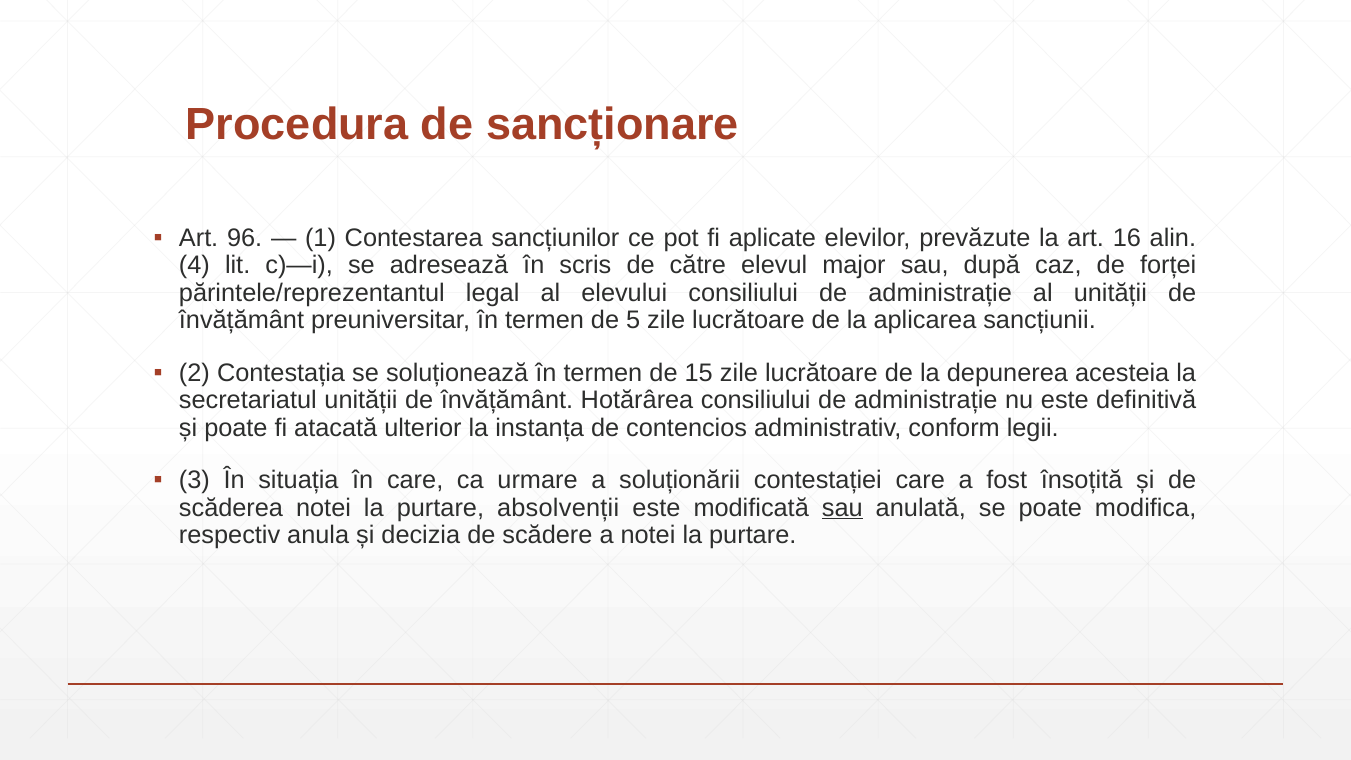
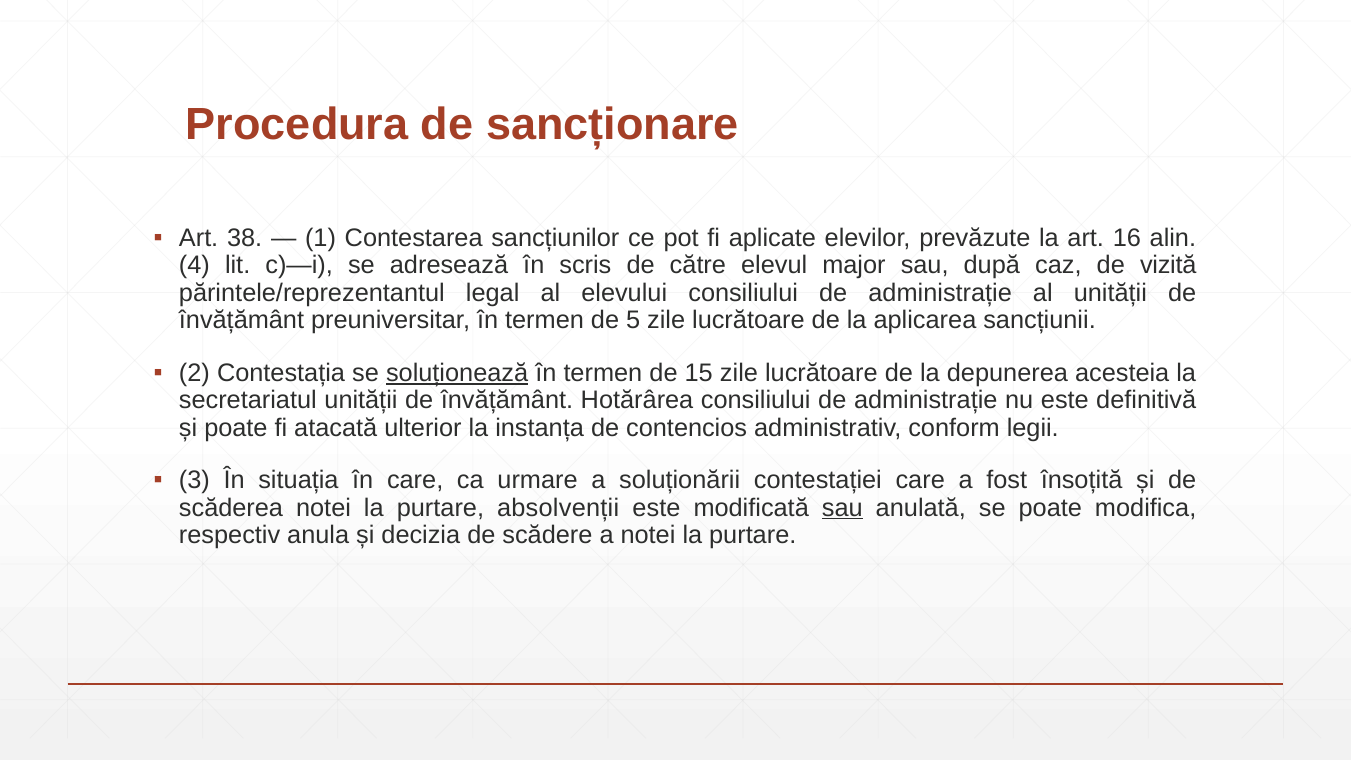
96: 96 -> 38
forței: forței -> vizită
soluționează underline: none -> present
